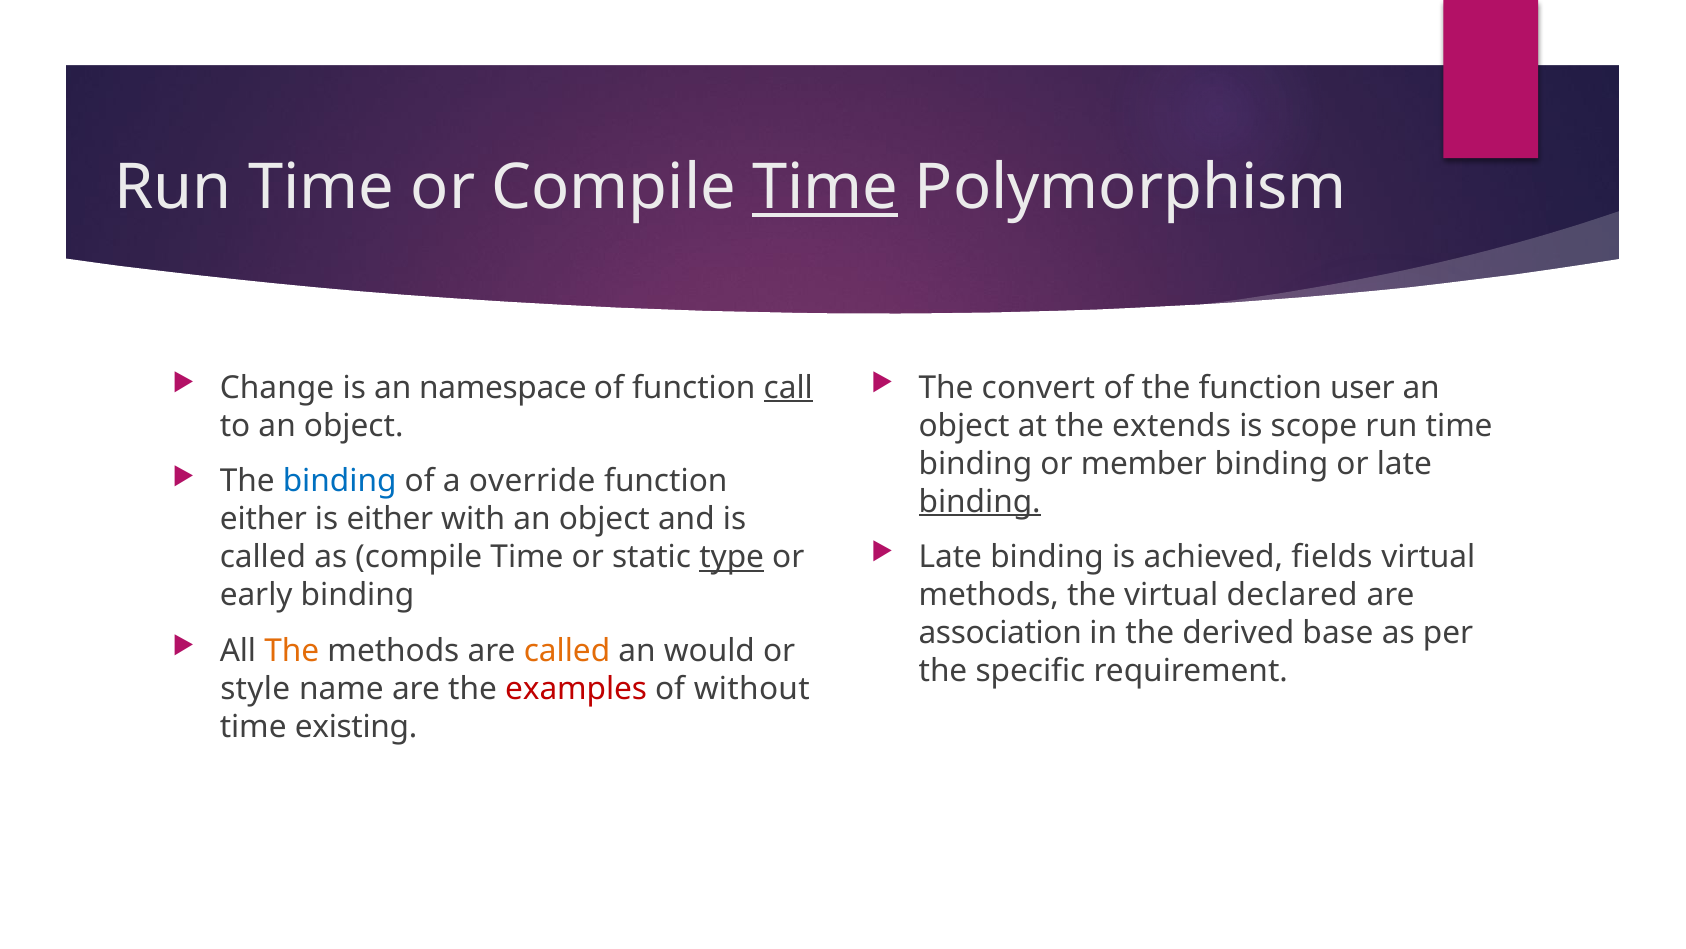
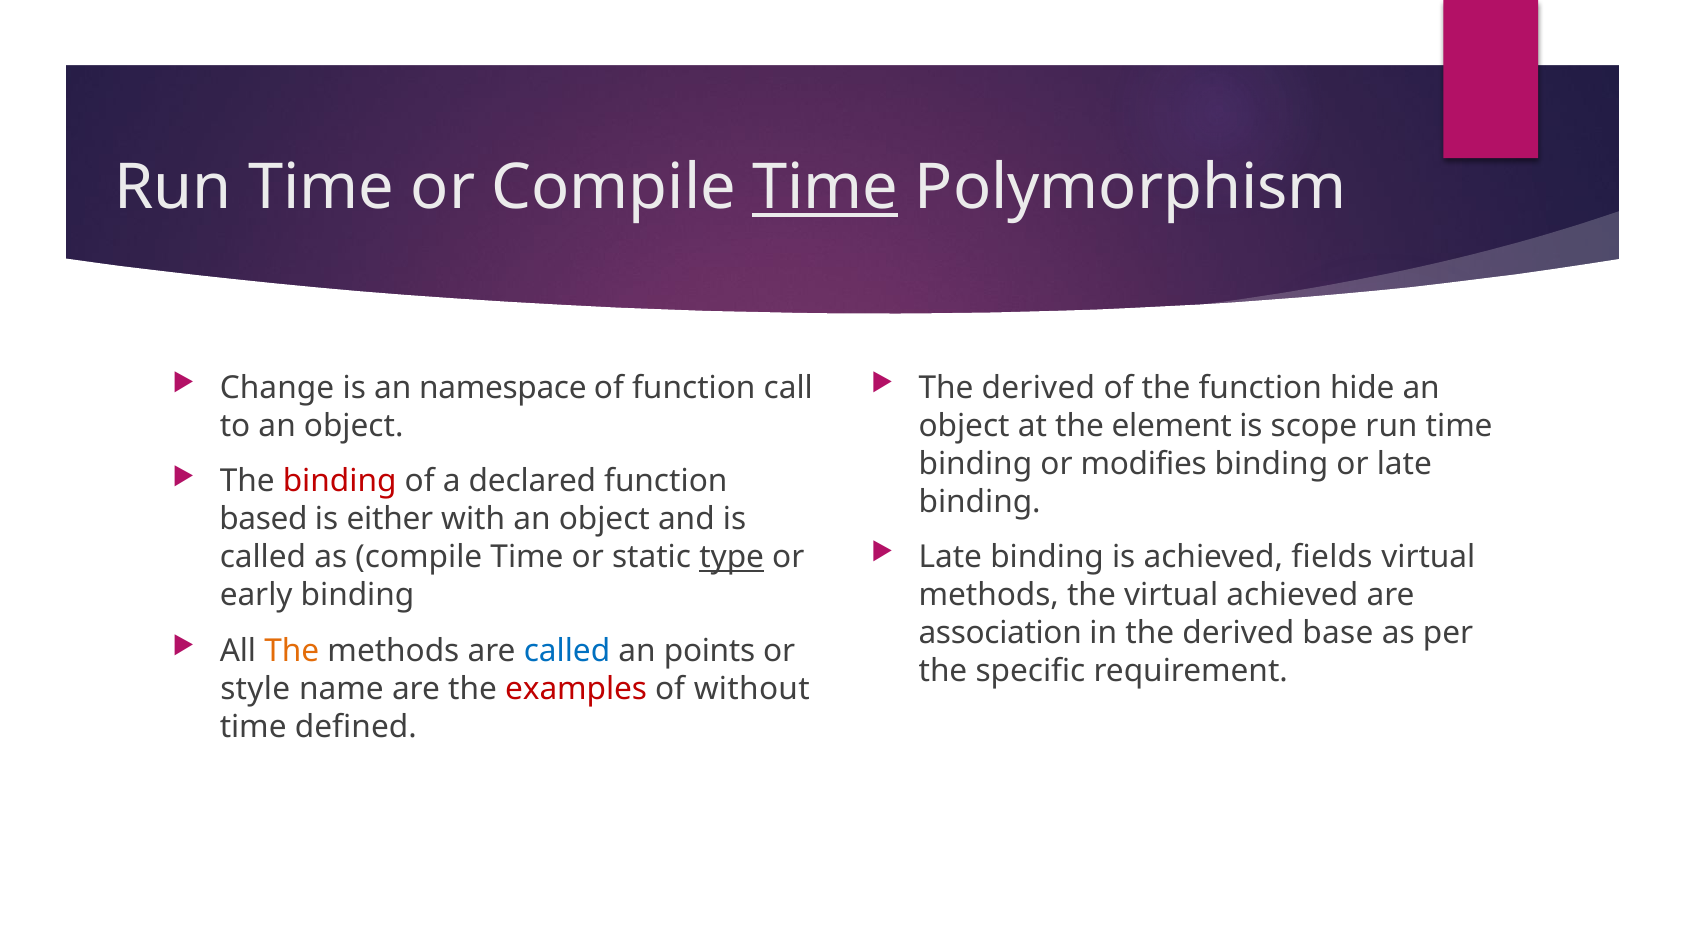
call underline: present -> none
convert at (1038, 388): convert -> derived
user: user -> hide
extends: extends -> element
member: member -> modifies
binding at (340, 481) colour: blue -> red
override: override -> declared
binding at (980, 501) underline: present -> none
either at (263, 519): either -> based
virtual declared: declared -> achieved
called at (567, 650) colour: orange -> blue
would: would -> points
existing: existing -> defined
